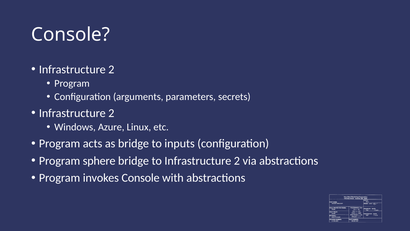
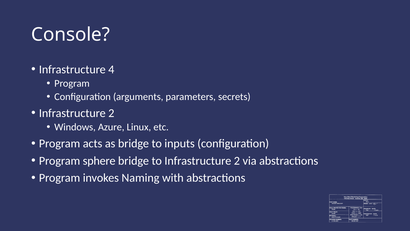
2 at (111, 69): 2 -> 4
invokes Console: Console -> Naming
